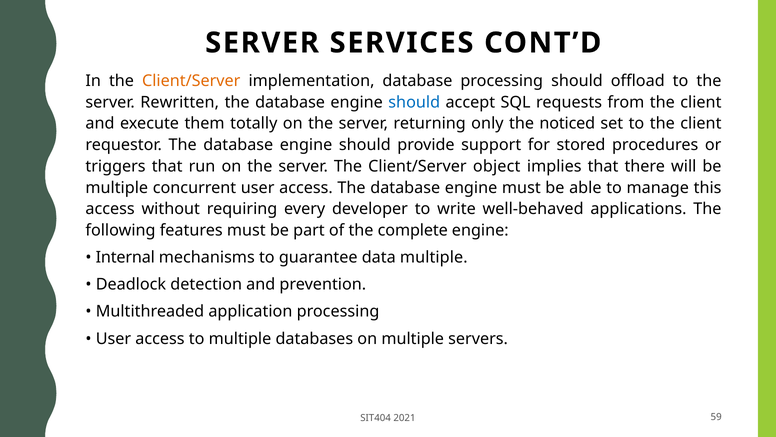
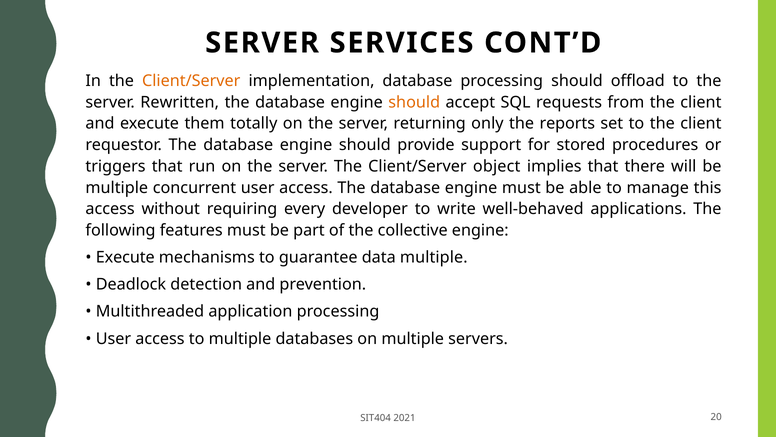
should at (414, 102) colour: blue -> orange
noticed: noticed -> reports
complete: complete -> collective
Internal at (125, 257): Internal -> Execute
59: 59 -> 20
